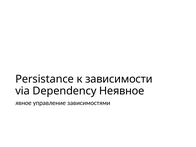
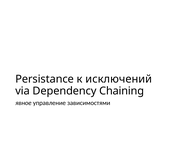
зависимости: зависимости -> исключений
Неявное: Неявное -> Chaining
